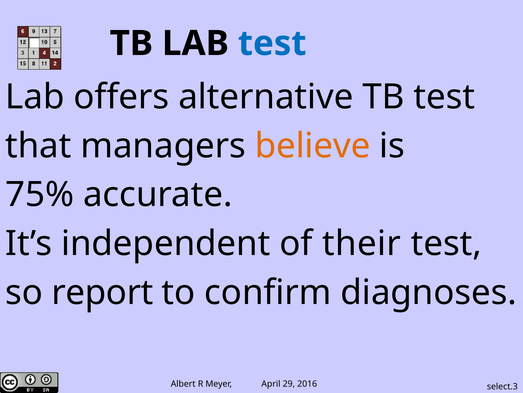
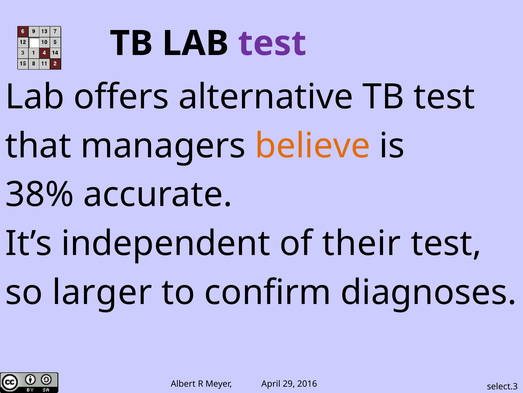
test at (272, 43) colour: blue -> purple
75%: 75% -> 38%
report: report -> larger
